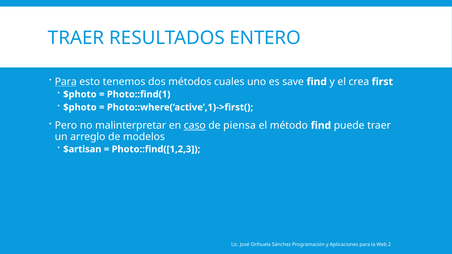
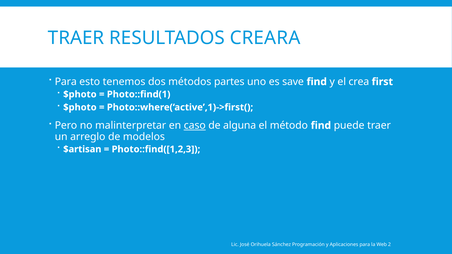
ENTERO: ENTERO -> CREARA
Para at (66, 82) underline: present -> none
cuales: cuales -> partes
piensa: piensa -> alguna
